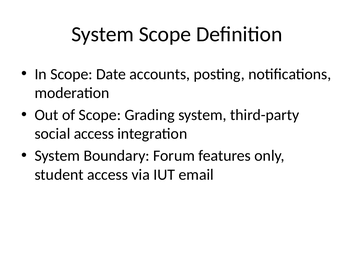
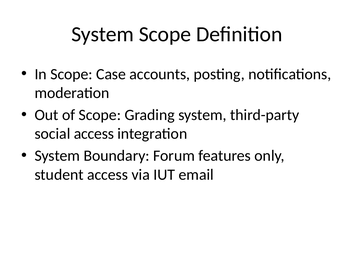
Date: Date -> Case
